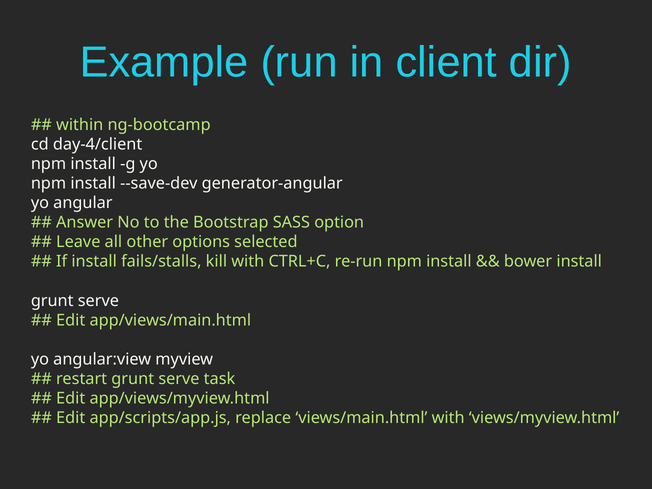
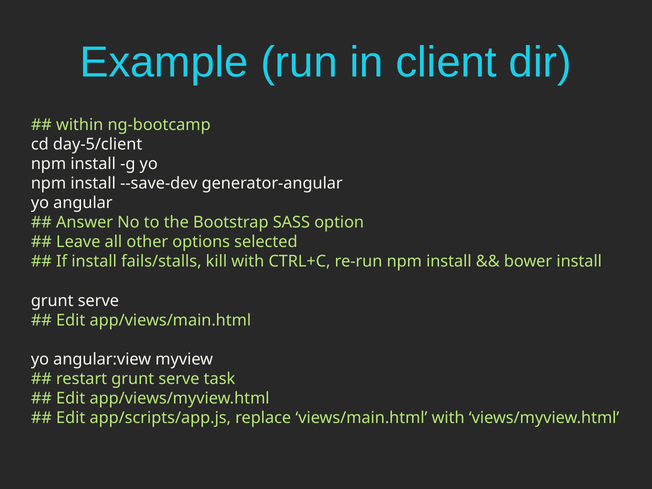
day-4/client: day-4/client -> day-5/client
